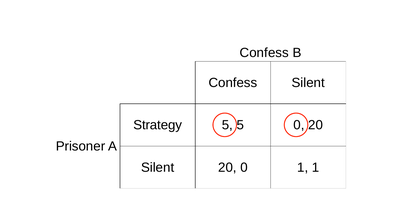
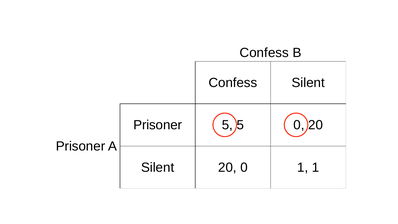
Strategy at (158, 125): Strategy -> Prisoner
